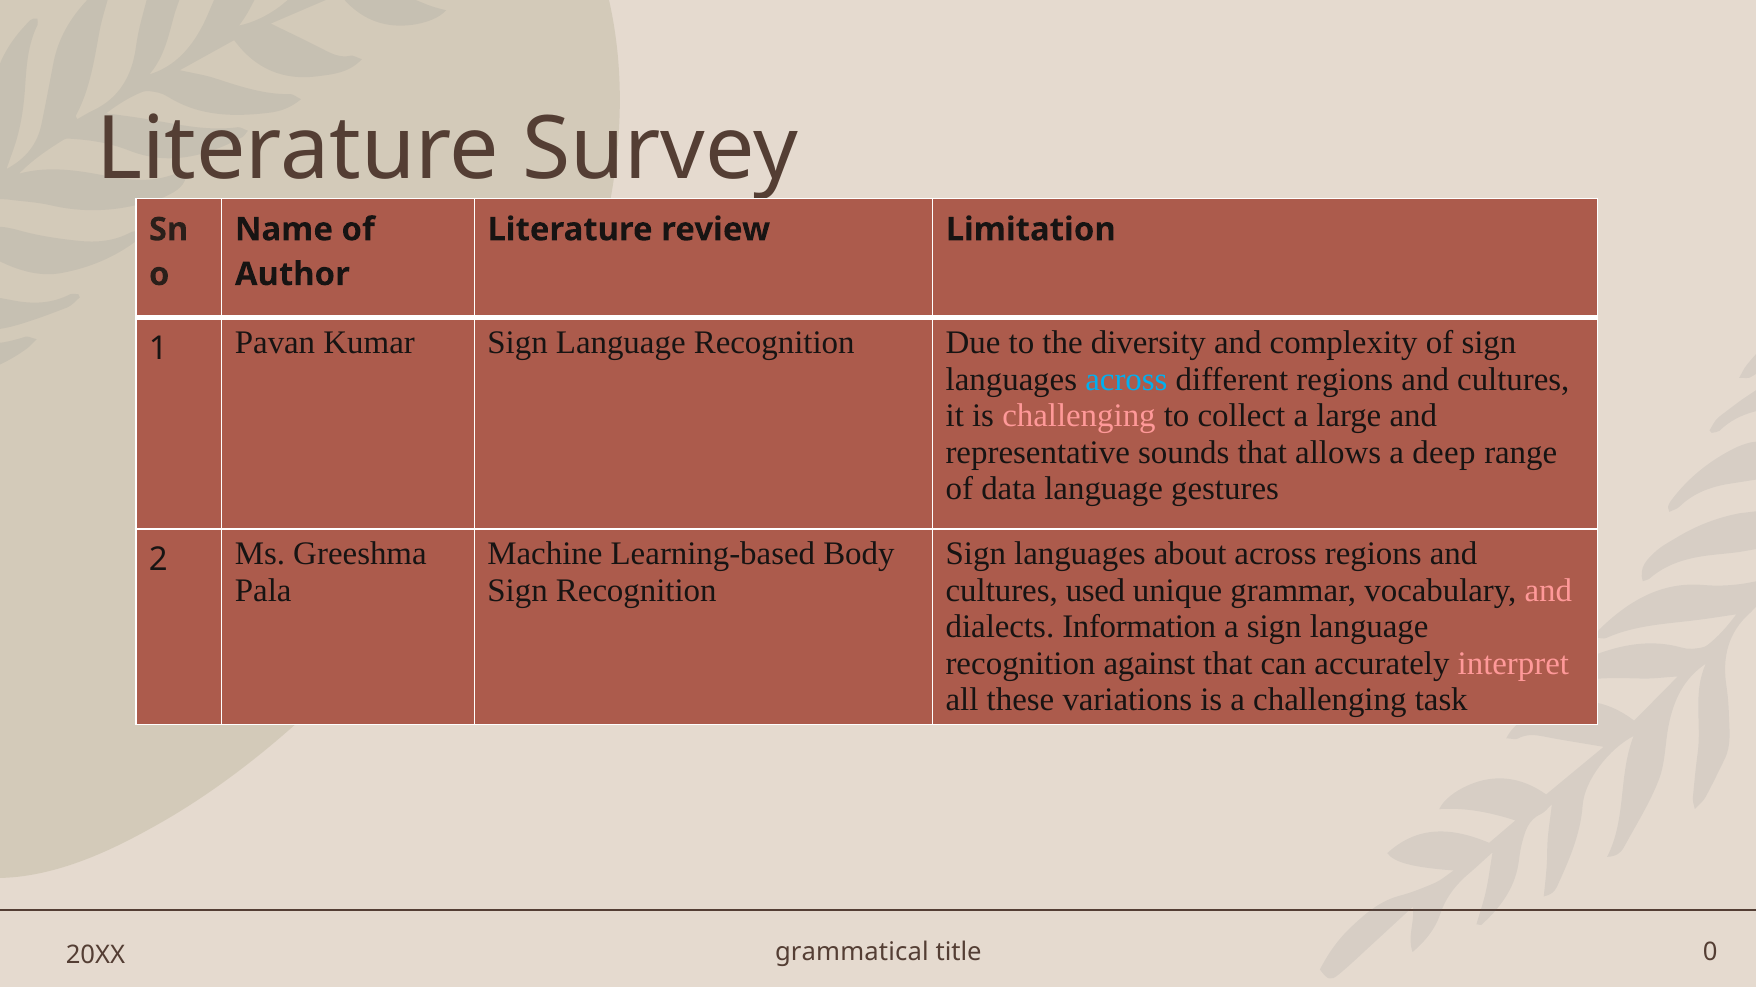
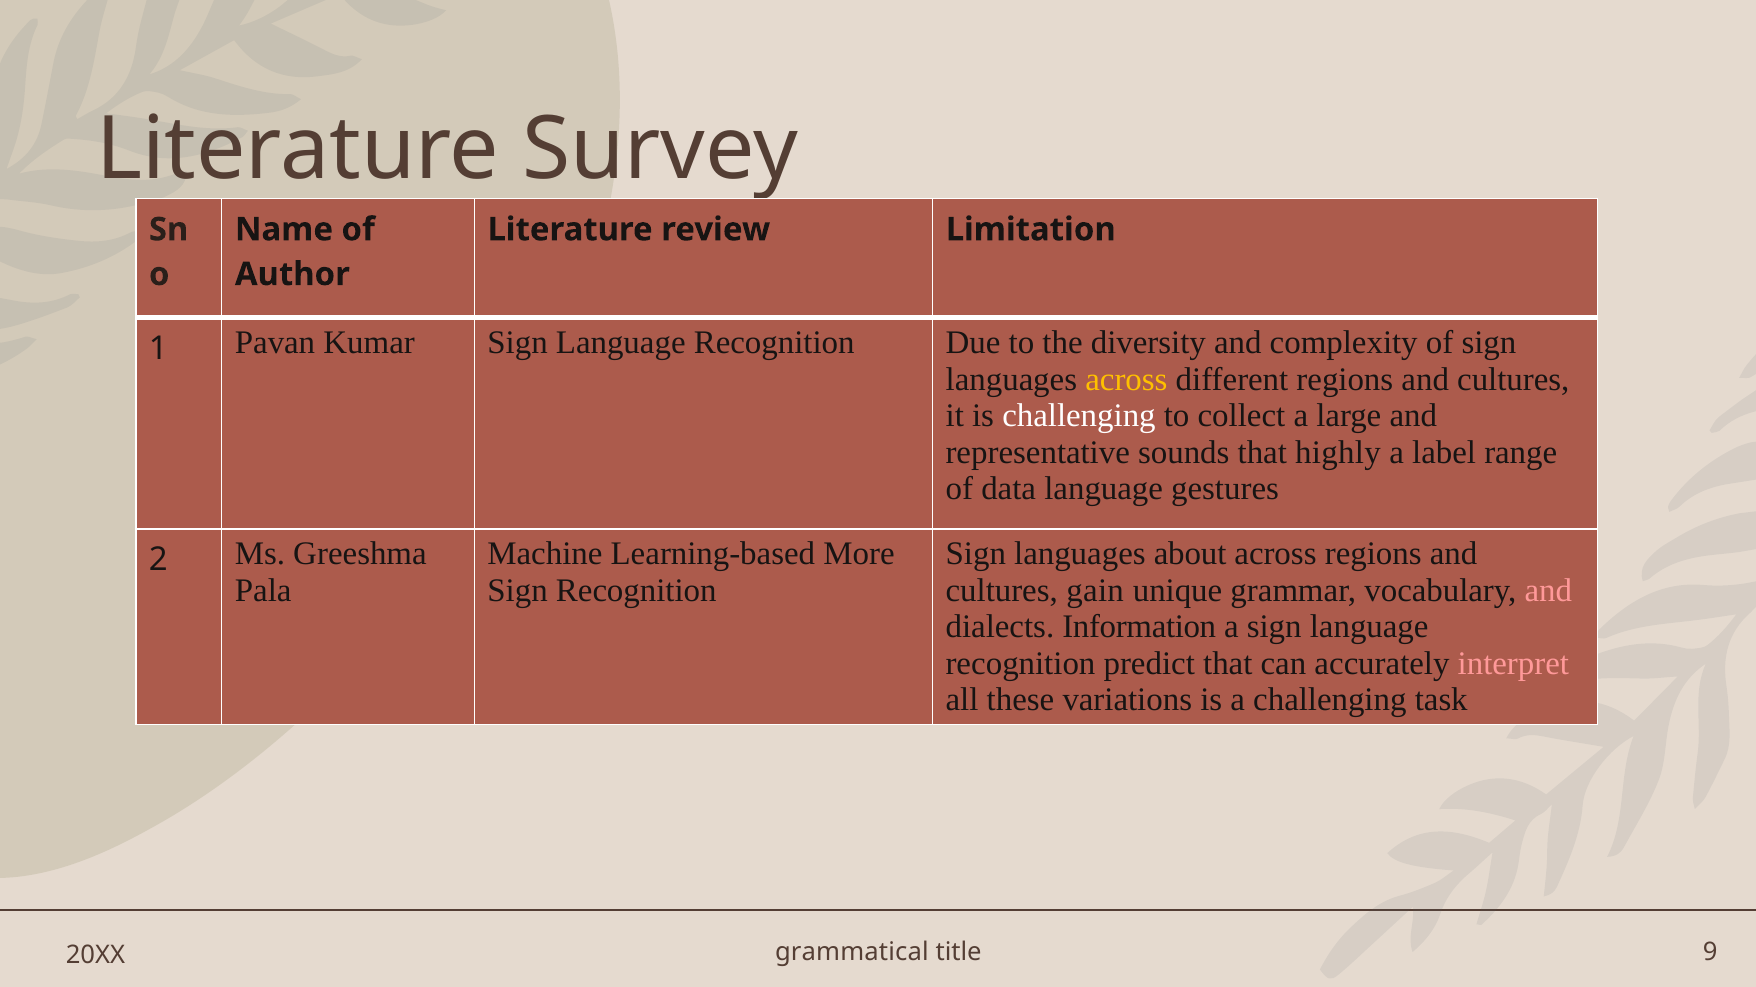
across at (1126, 380) colour: light blue -> yellow
challenging at (1079, 416) colour: pink -> white
allows: allows -> highly
deep: deep -> label
Body: Body -> More
used: used -> gain
against: against -> predict
0: 0 -> 9
